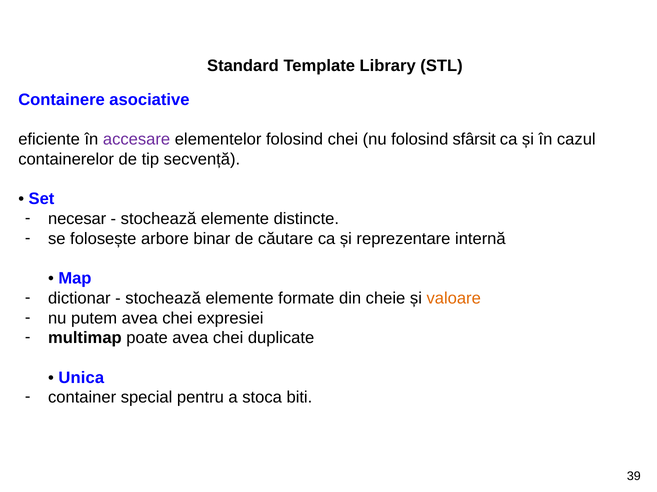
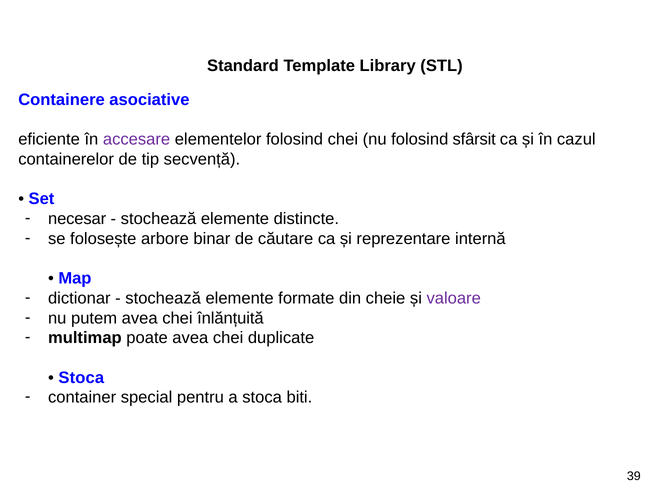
valoare colour: orange -> purple
expresiei: expresiei -> înlănțuită
Unica at (81, 378): Unica -> Stoca
